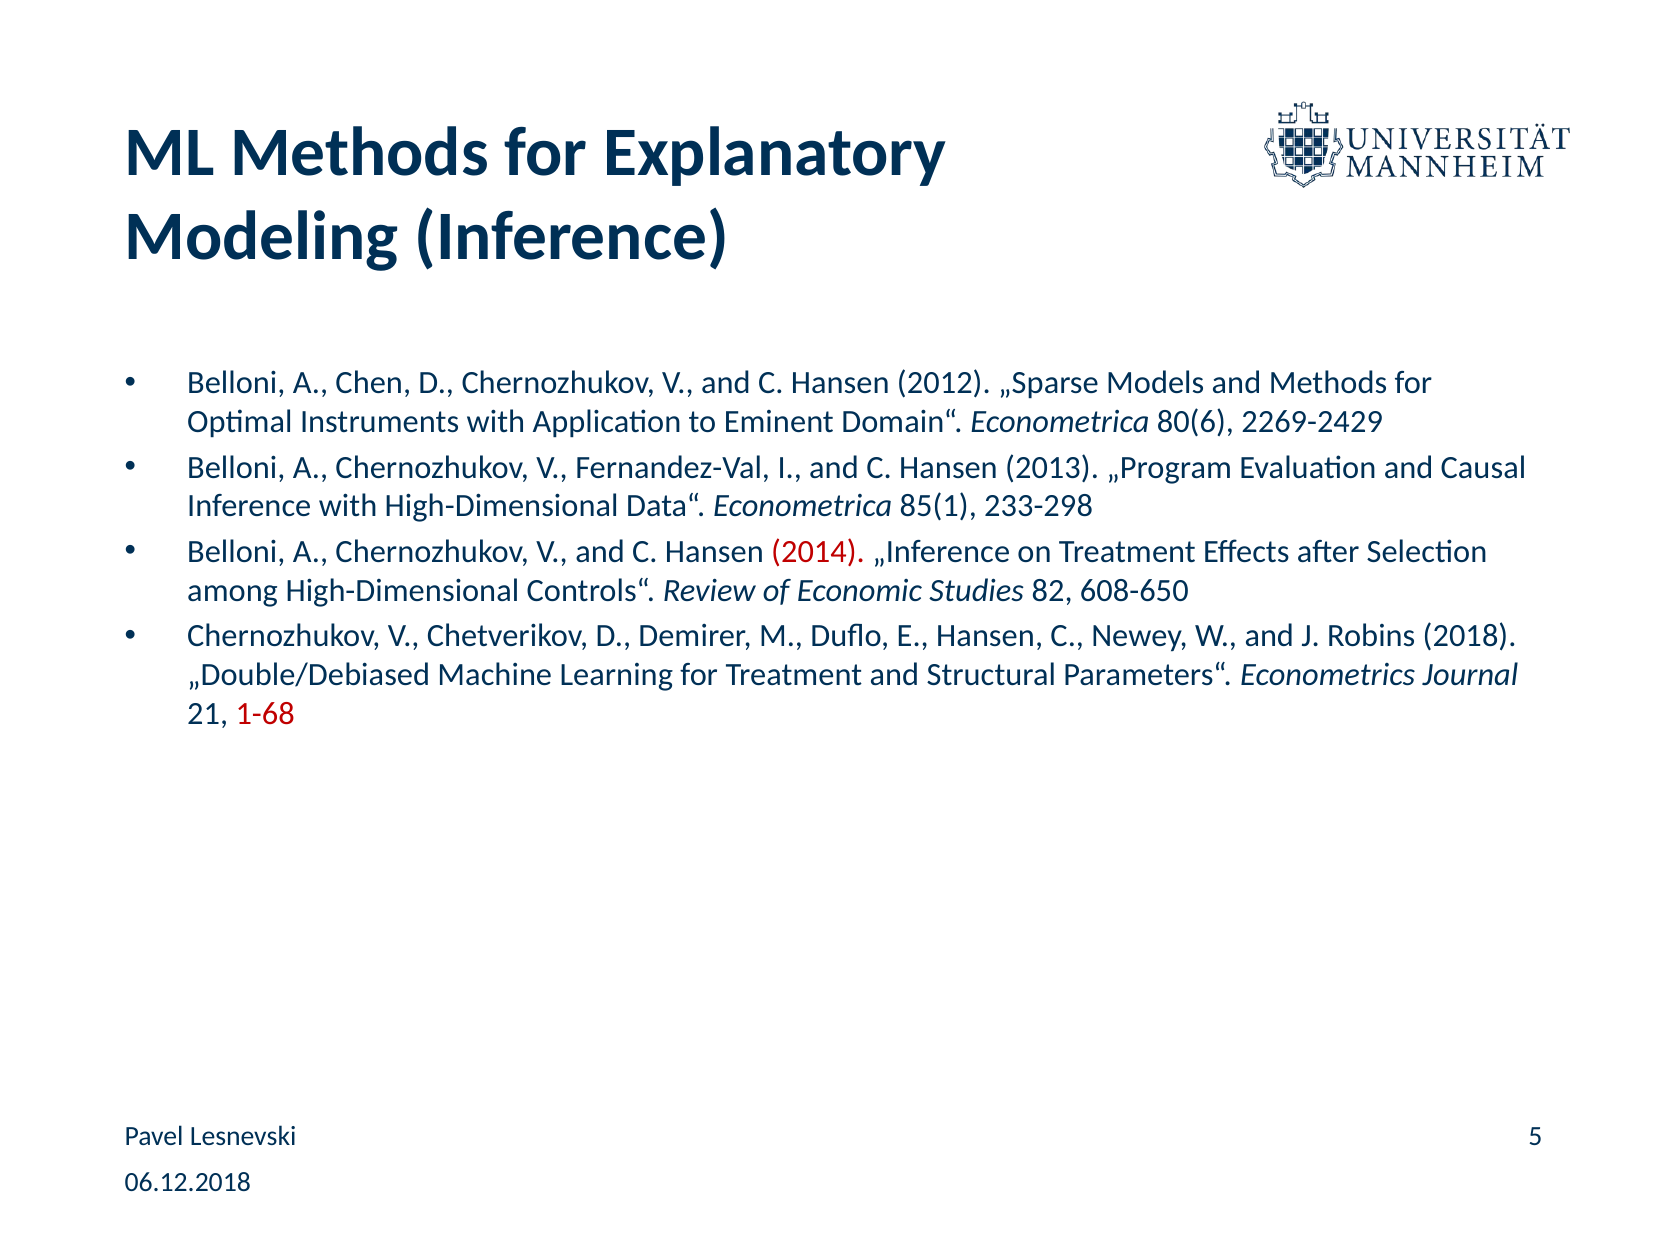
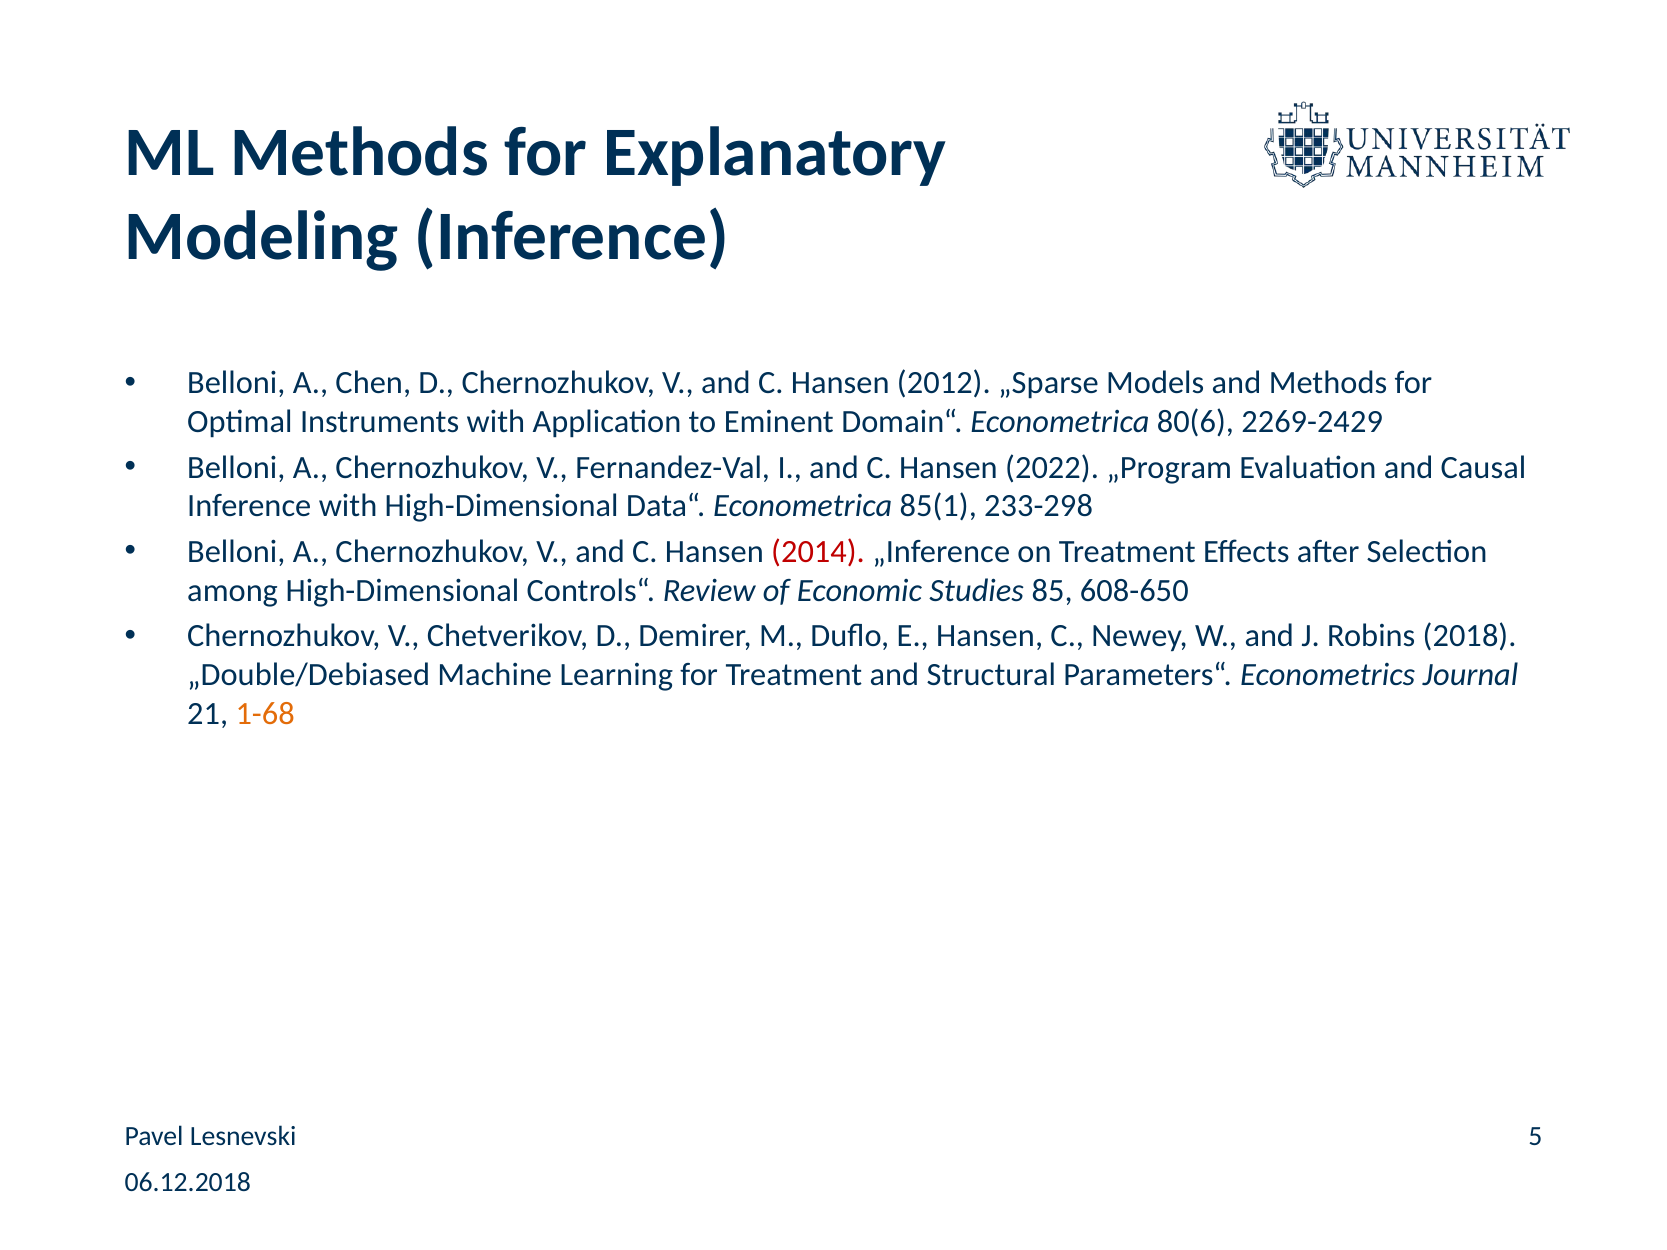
2013: 2013 -> 2022
82: 82 -> 85
1-68 colour: red -> orange
